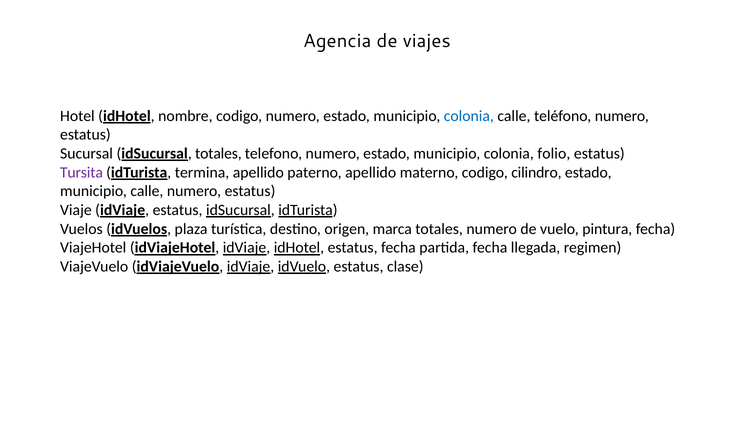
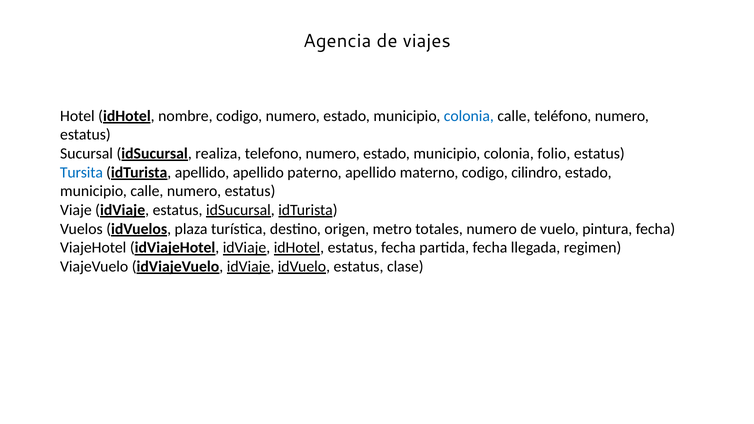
idSucursal totales: totales -> realiza
Tursita colour: purple -> blue
idTurista termina: termina -> apellido
marca: marca -> metro
